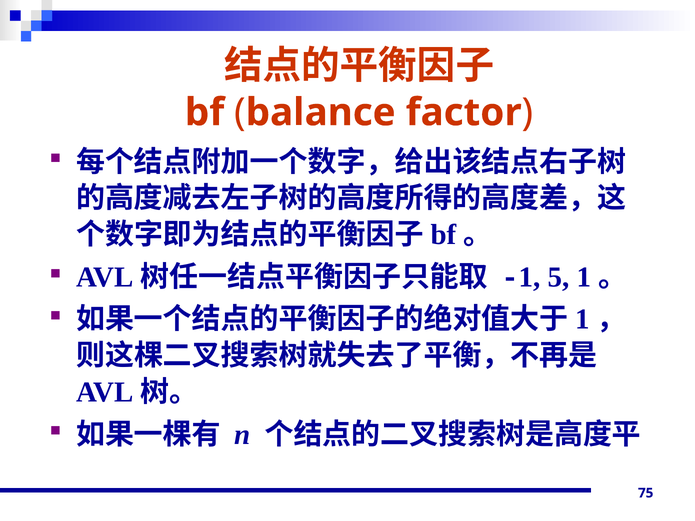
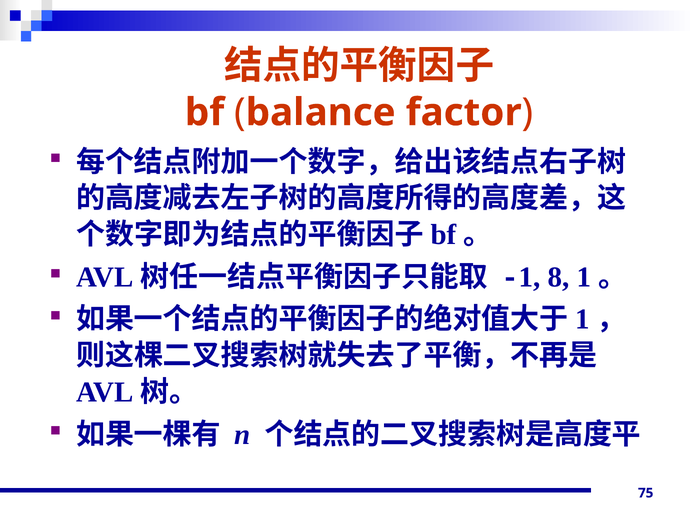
5: 5 -> 8
